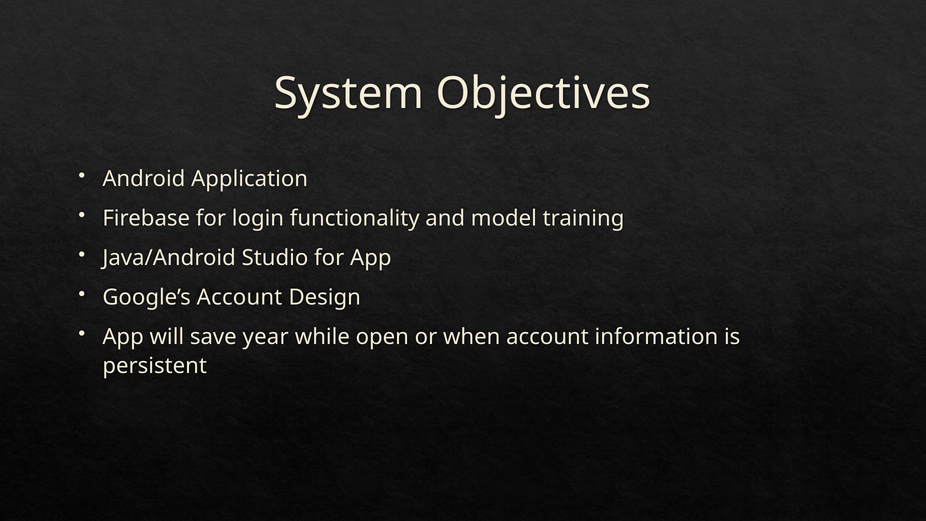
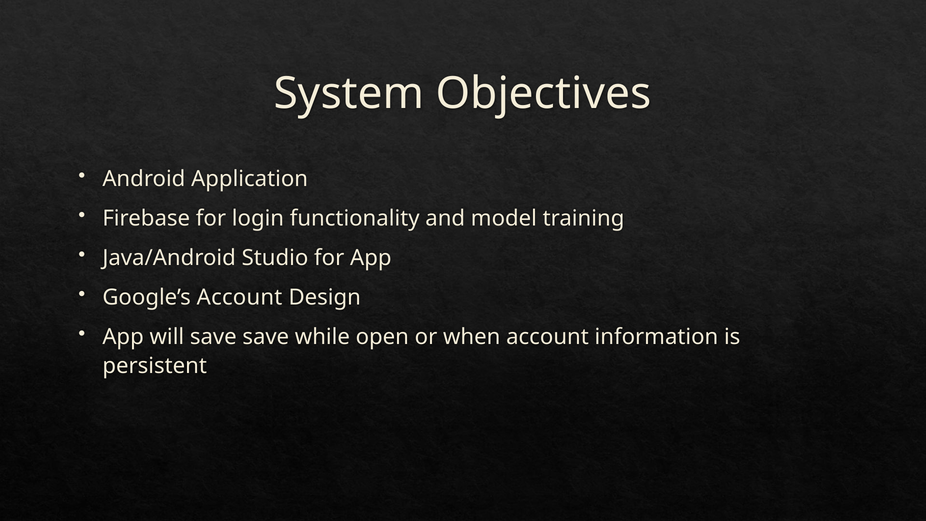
save year: year -> save
